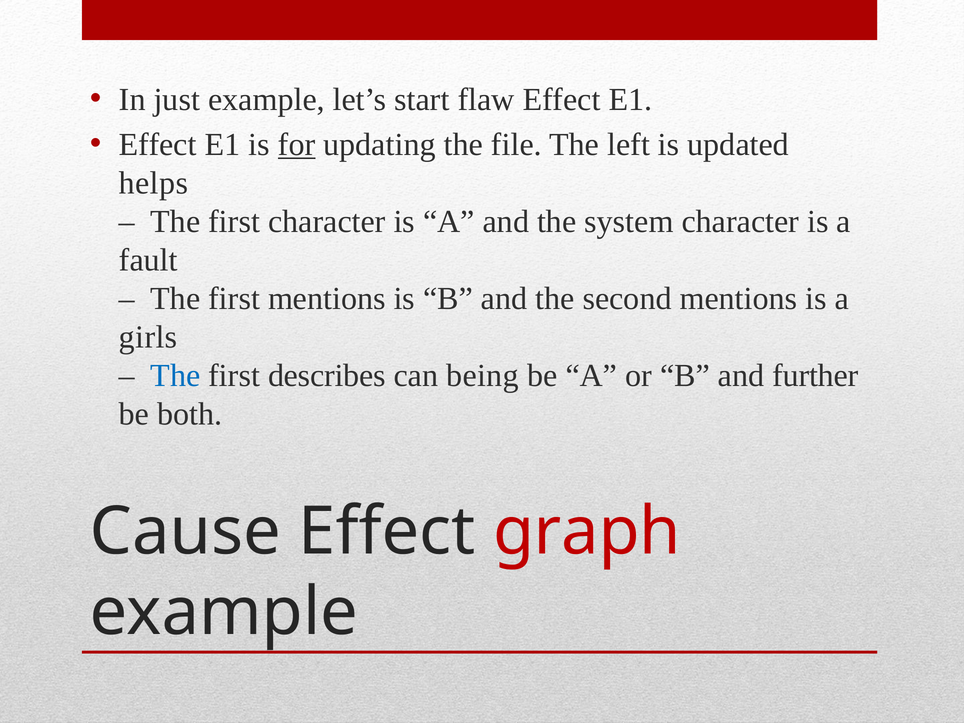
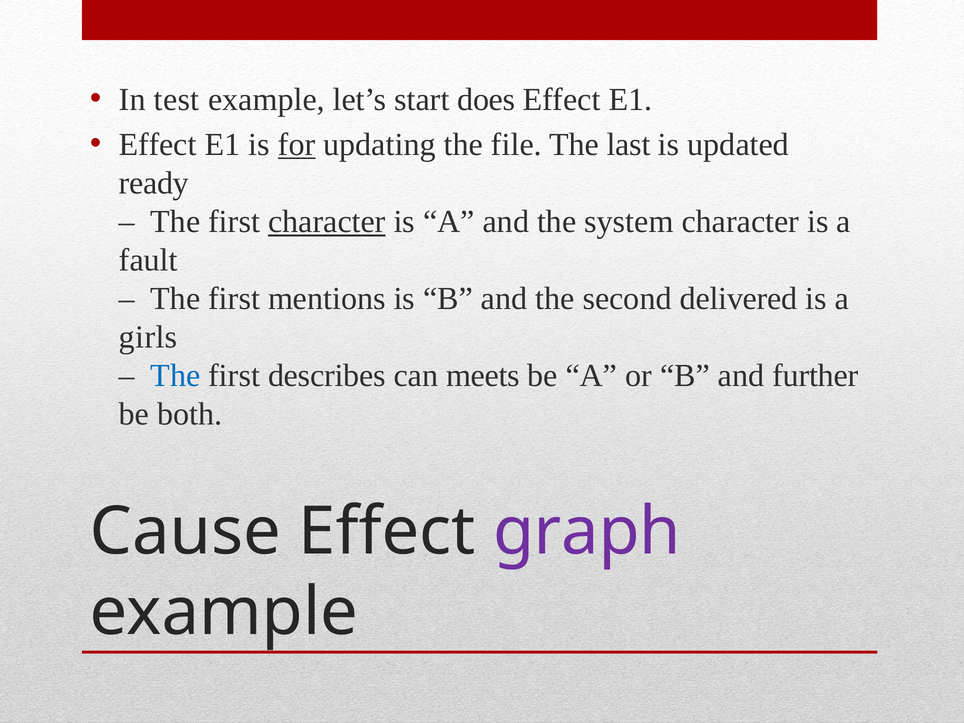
just: just -> test
flaw: flaw -> does
left: left -> last
helps: helps -> ready
character at (327, 222) underline: none -> present
second mentions: mentions -> delivered
being: being -> meets
graph colour: red -> purple
